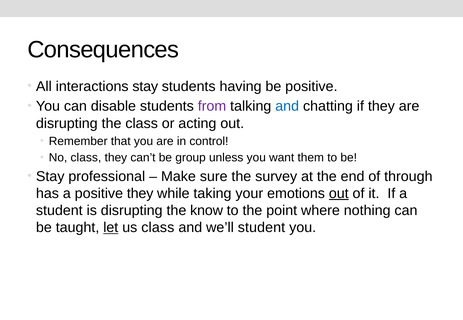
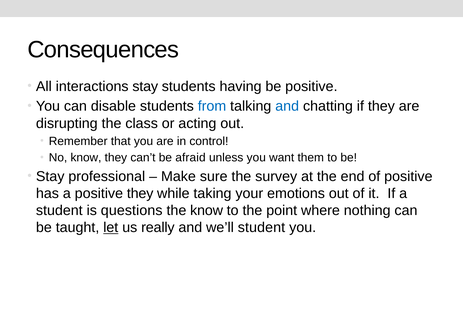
from colour: purple -> blue
No class: class -> know
group: group -> afraid
of through: through -> positive
out at (339, 194) underline: present -> none
is disrupting: disrupting -> questions
us class: class -> really
